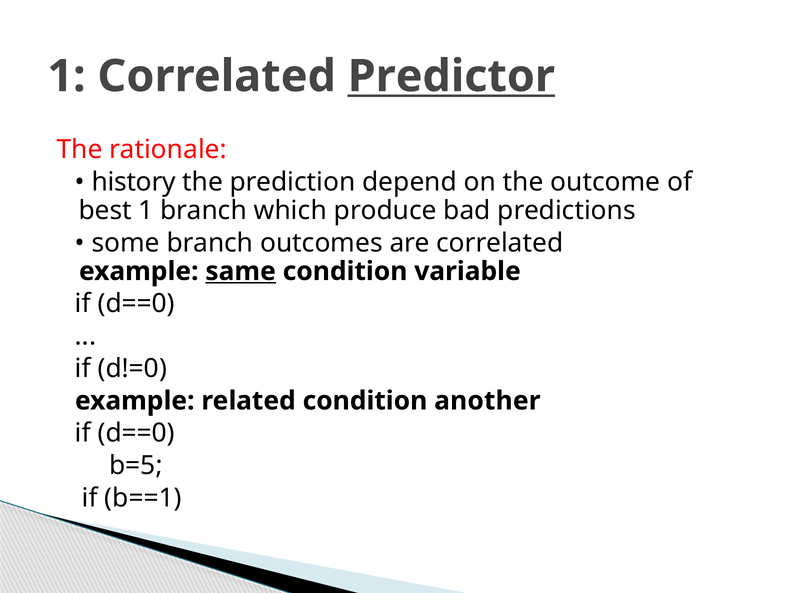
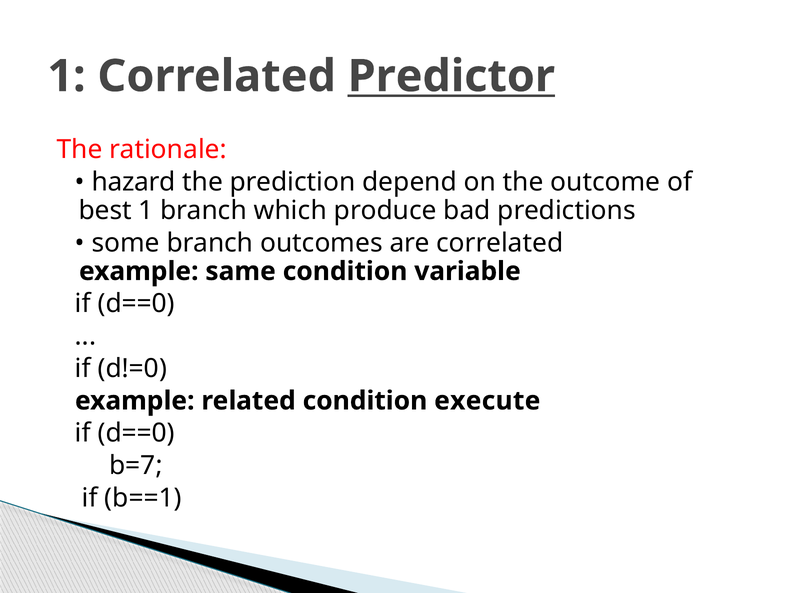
history: history -> hazard
same underline: present -> none
another: another -> execute
b=5: b=5 -> b=7
